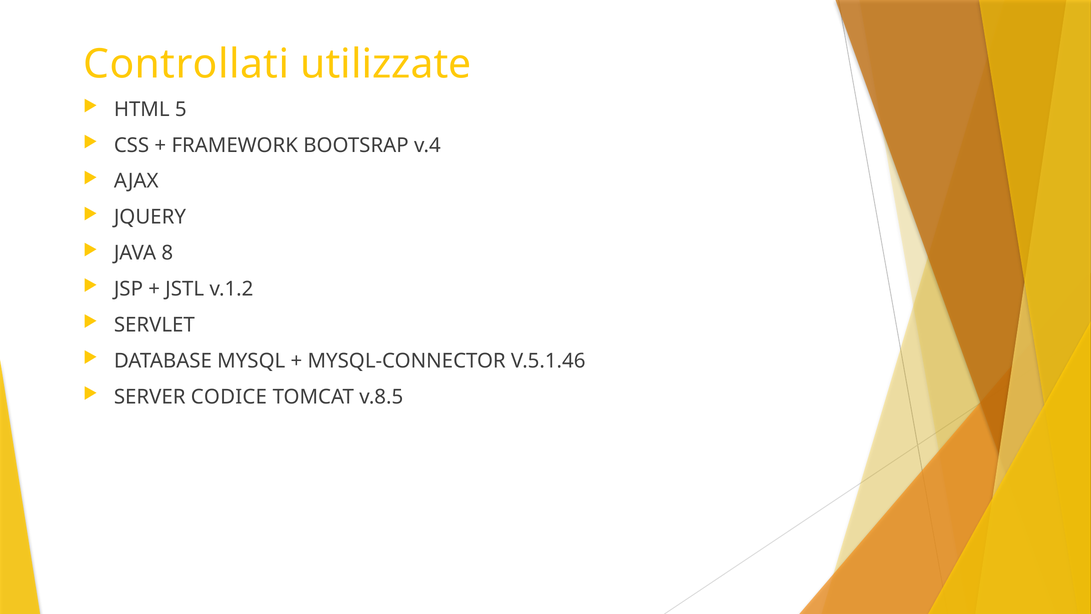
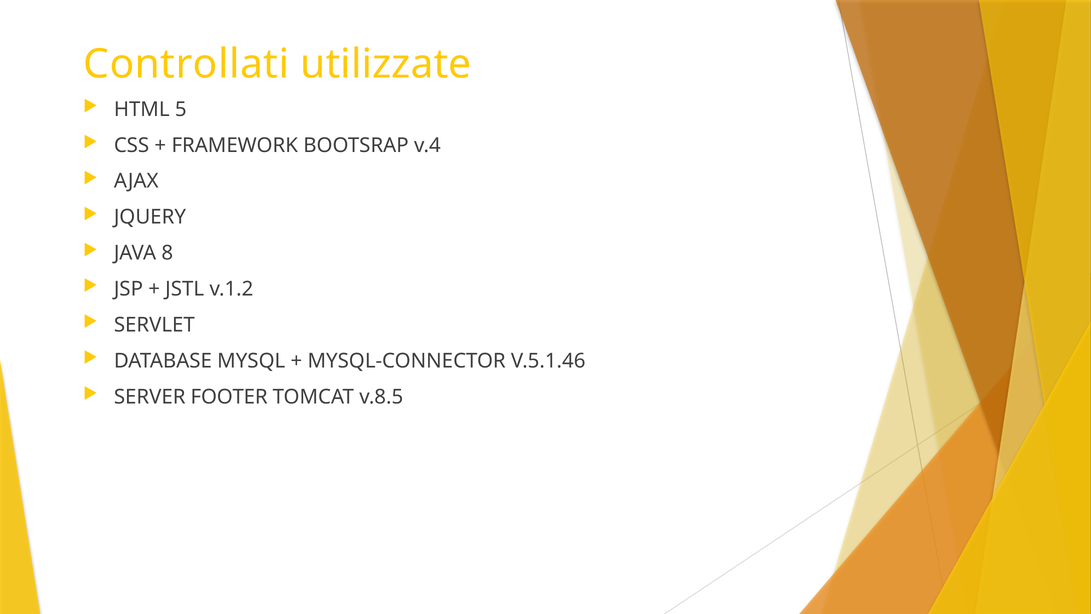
CODICE: CODICE -> FOOTER
